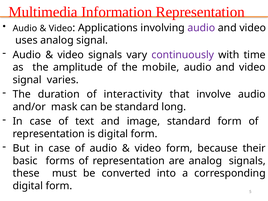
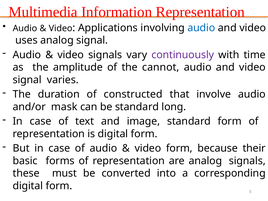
audio at (201, 28) colour: purple -> blue
mobile: mobile -> cannot
interactivity: interactivity -> constructed
